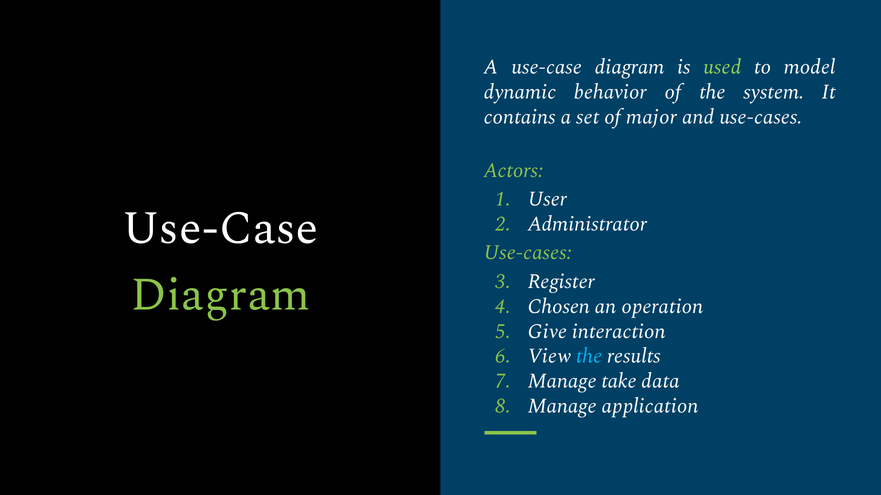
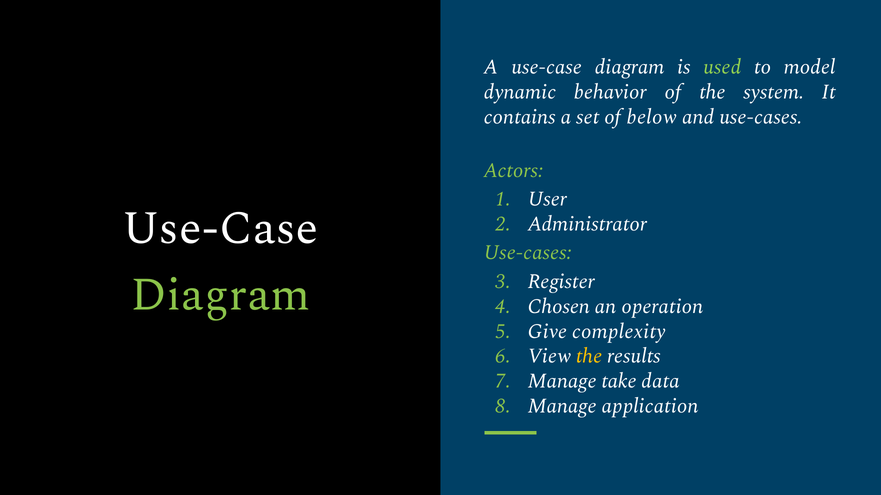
major: major -> below
interaction: interaction -> complexity
the at (589, 357) colour: light blue -> yellow
